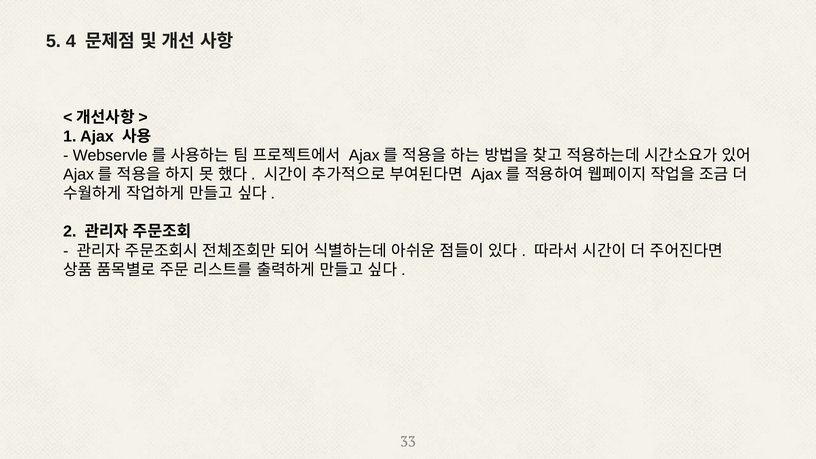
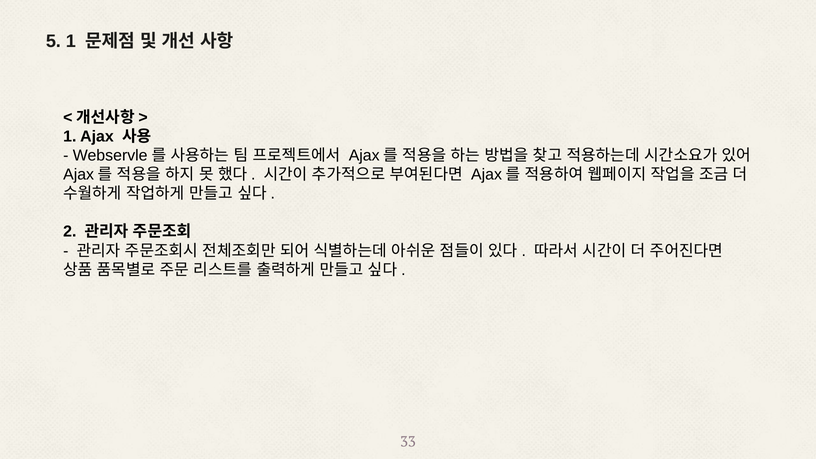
5 4: 4 -> 1
